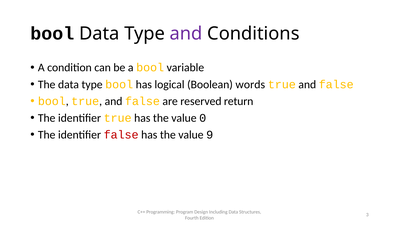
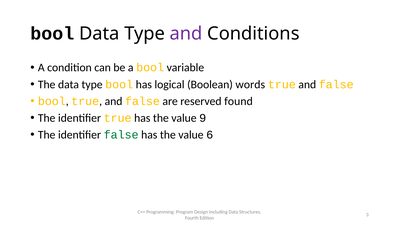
return: return -> found
0: 0 -> 9
false at (121, 134) colour: red -> green
9: 9 -> 6
